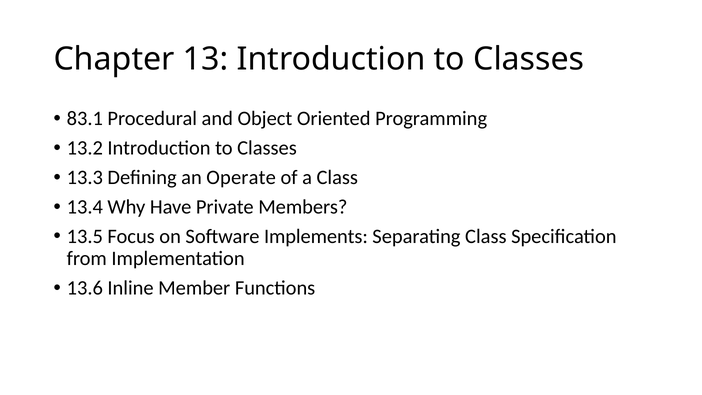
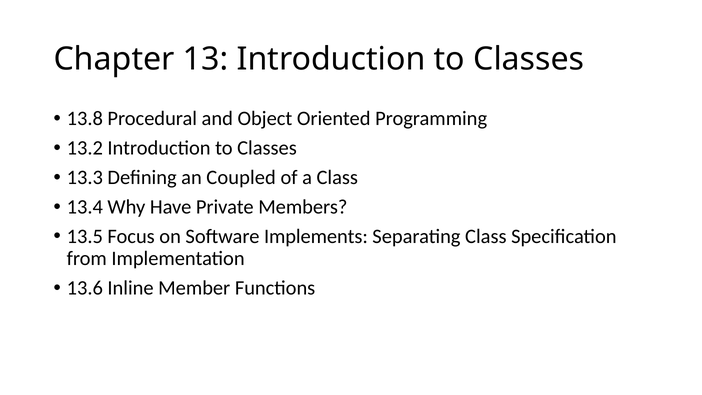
83.1: 83.1 -> 13.8
Operate: Operate -> Coupled
